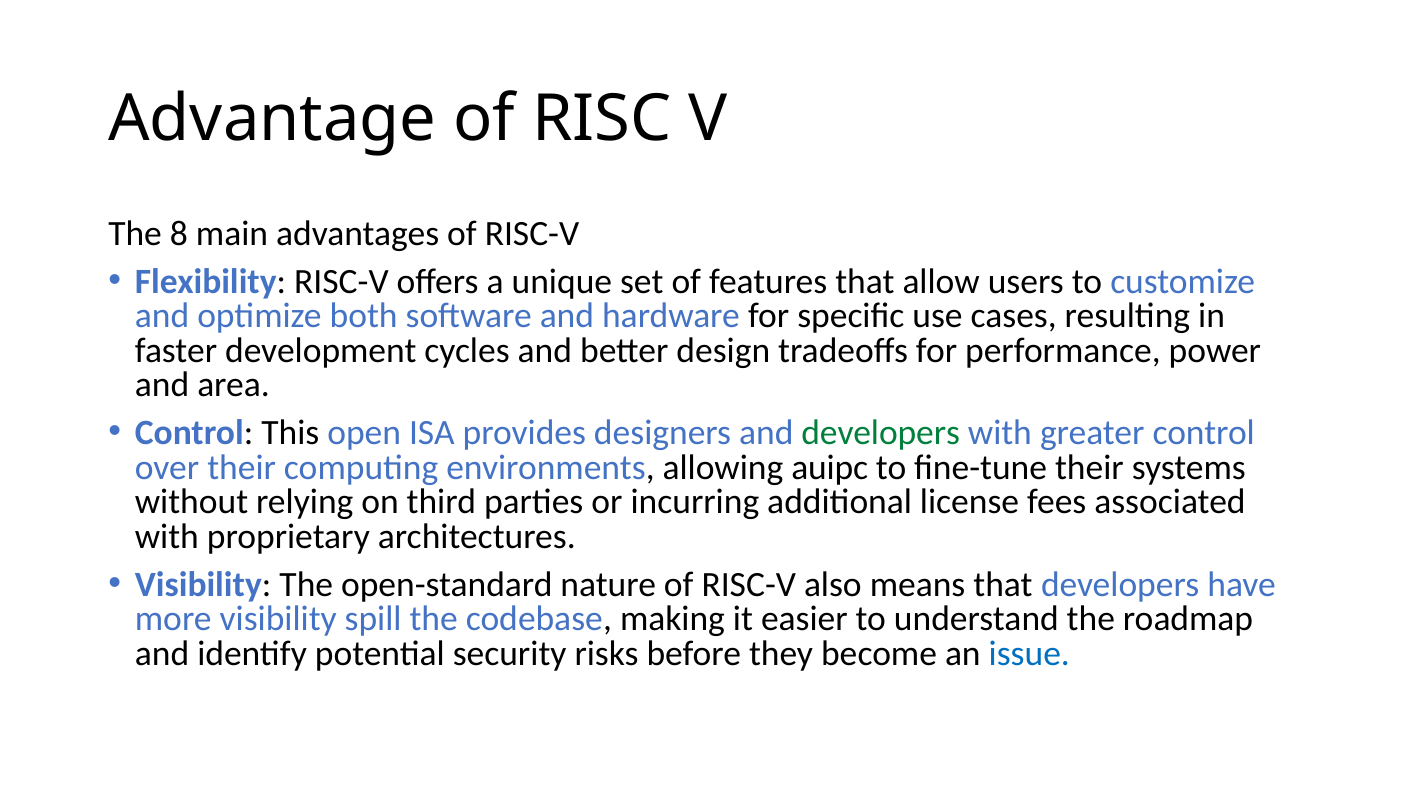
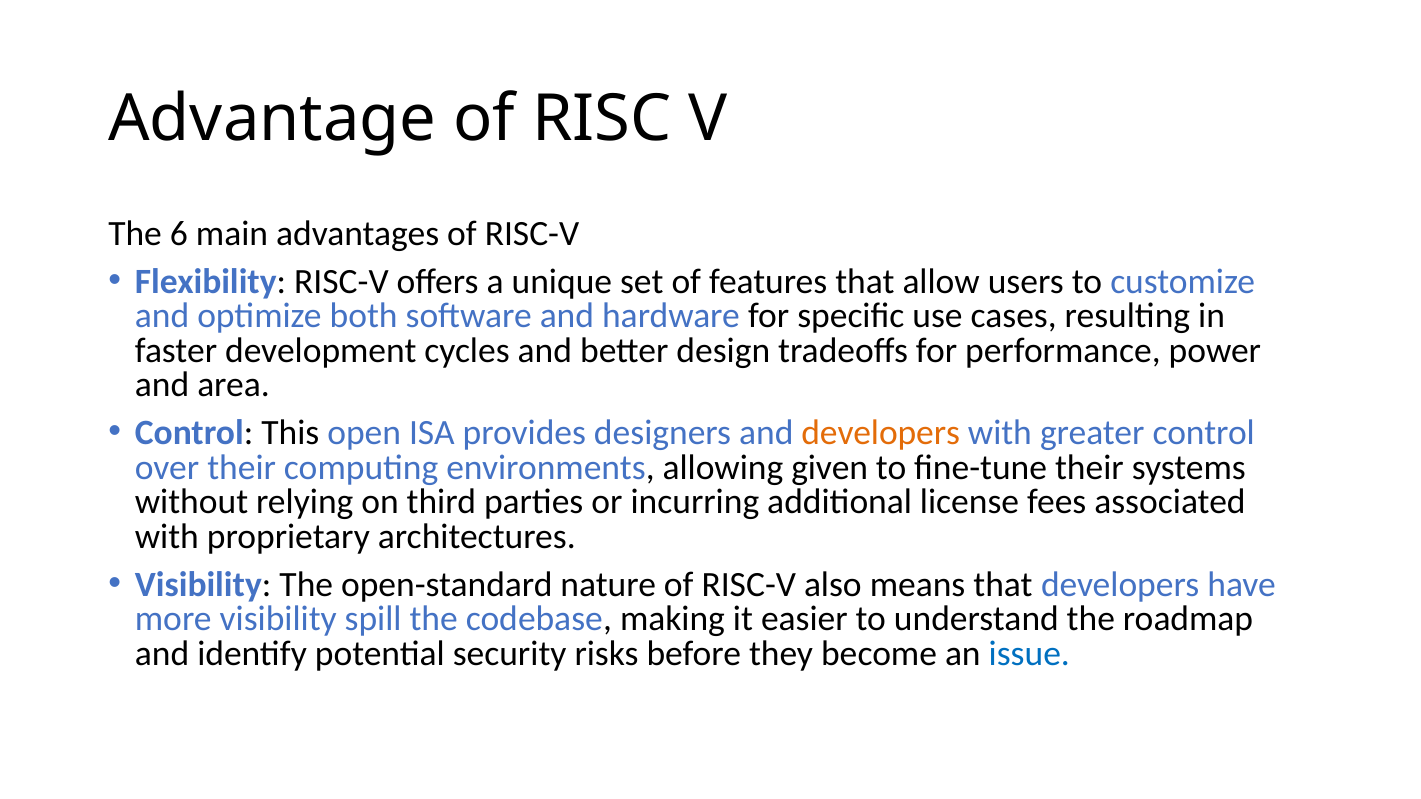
8: 8 -> 6
developers at (881, 433) colour: green -> orange
auipc: auipc -> given
